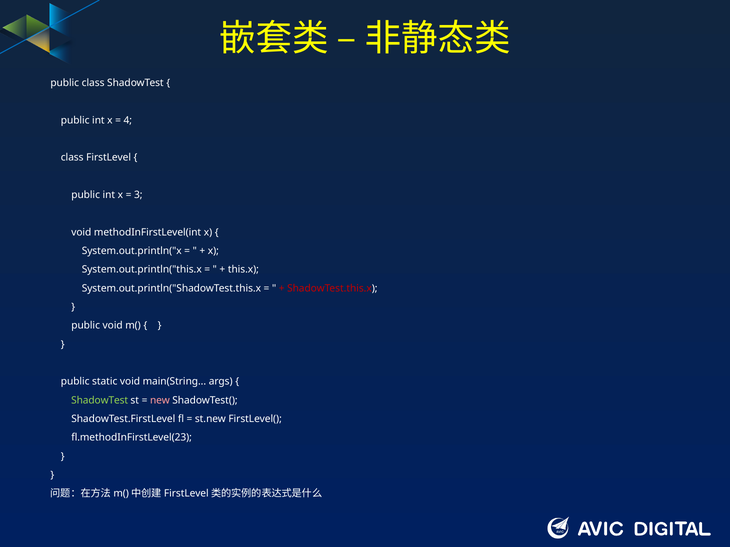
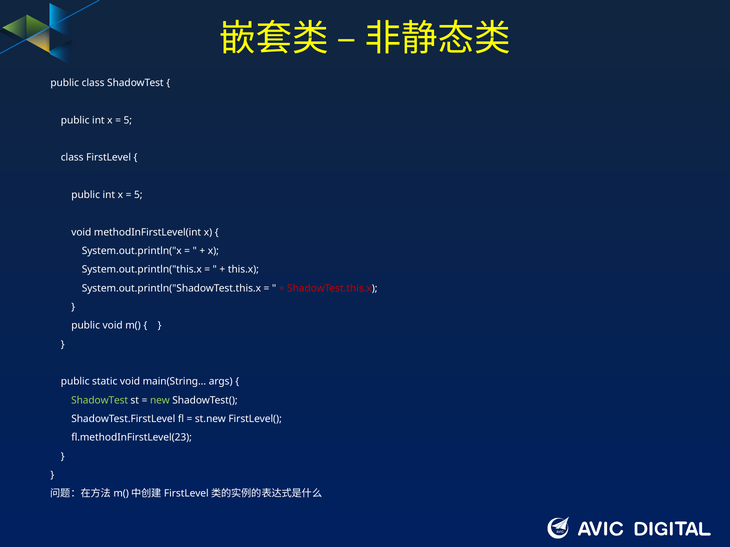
4 at (128, 120): 4 -> 5
3 at (138, 195): 3 -> 5
new colour: pink -> light green
